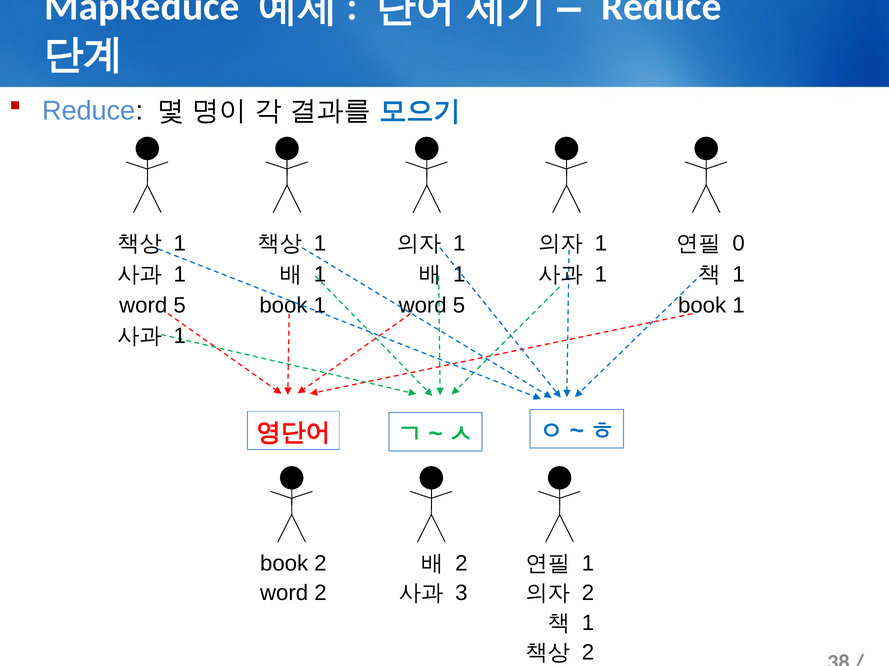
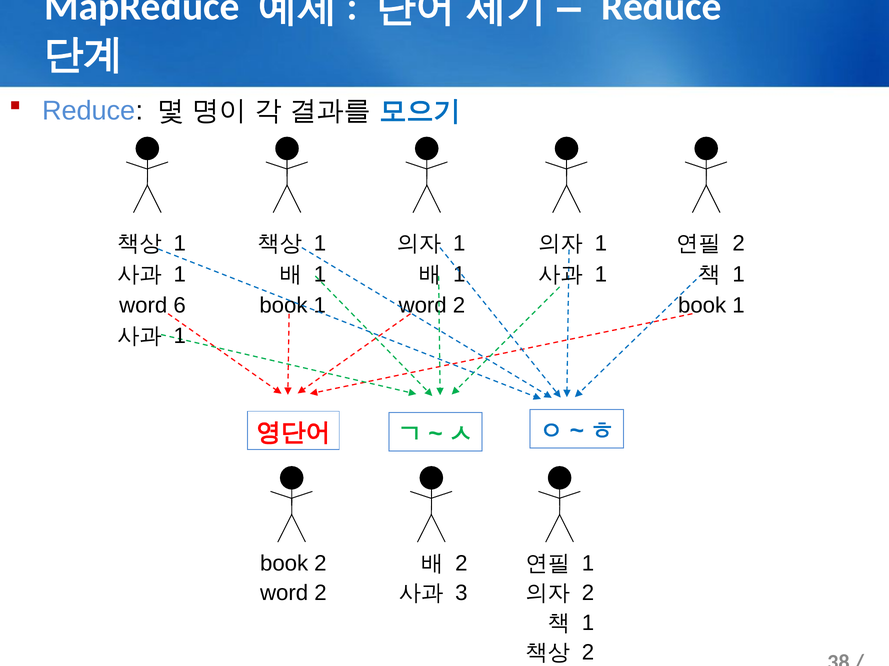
0 at (739, 244): 0 -> 2
5 at (180, 306): 5 -> 6
5 at (459, 306): 5 -> 2
